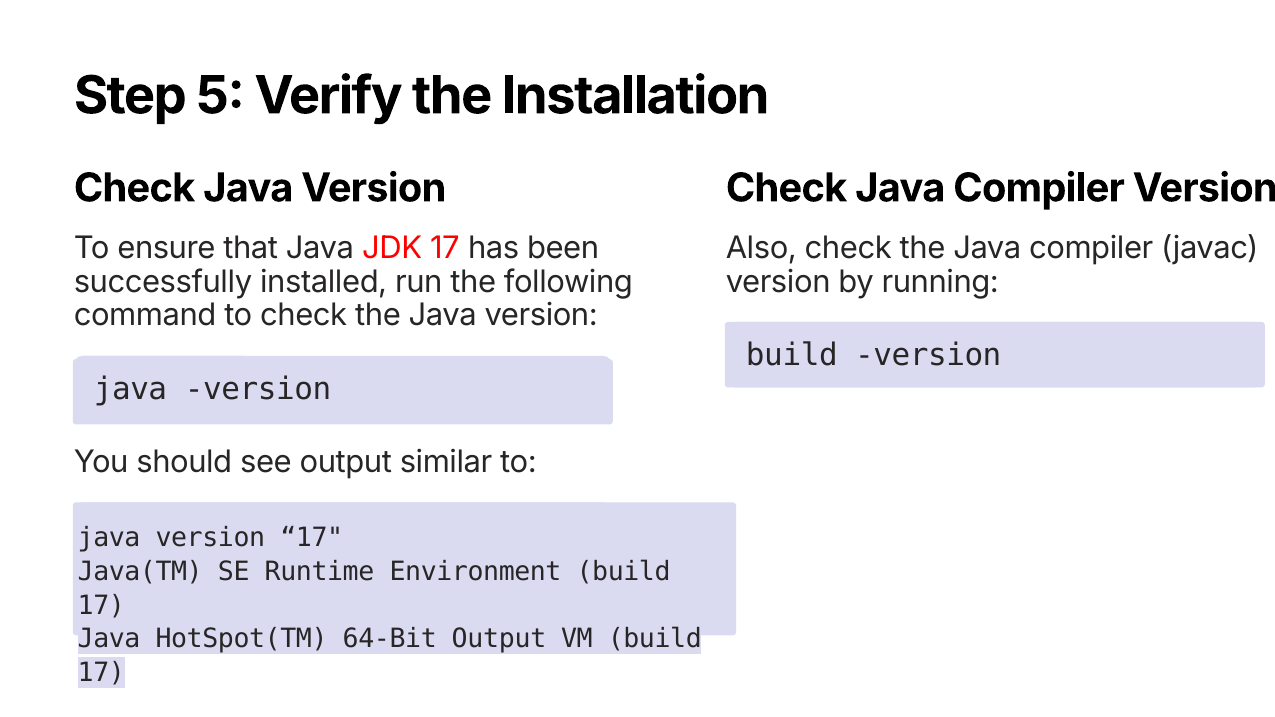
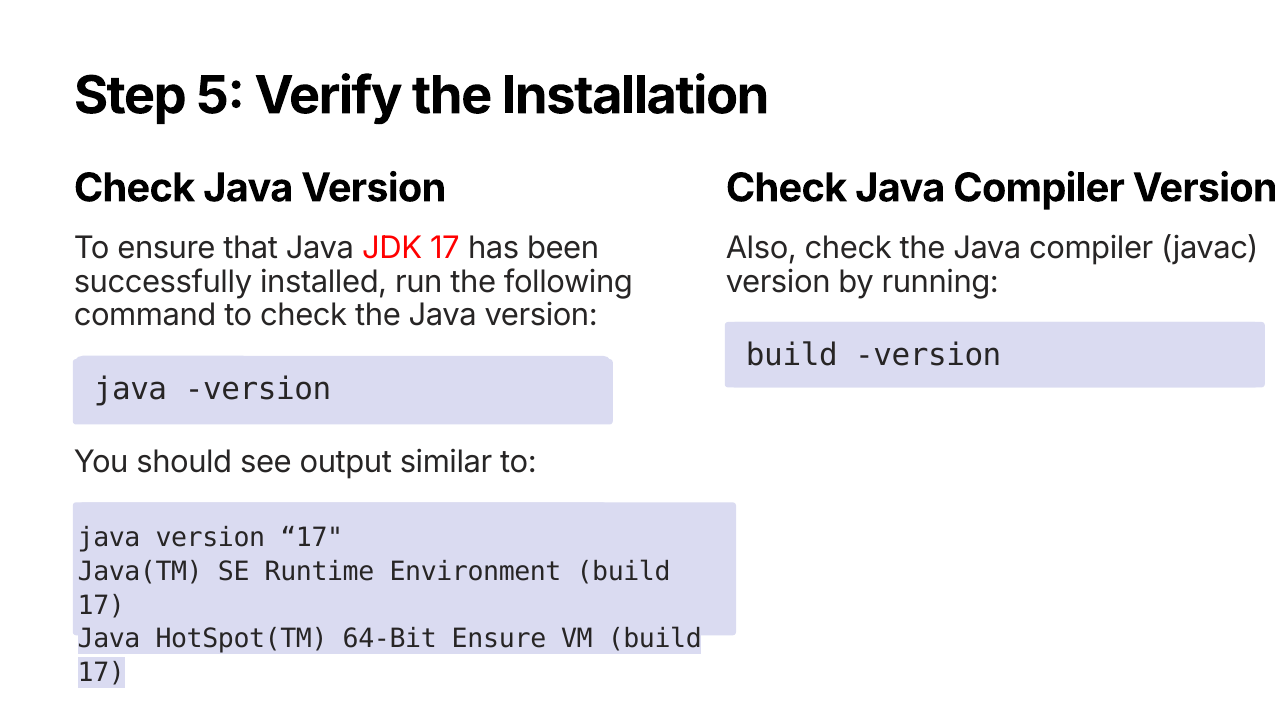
64-Bit Output: Output -> Ensure
